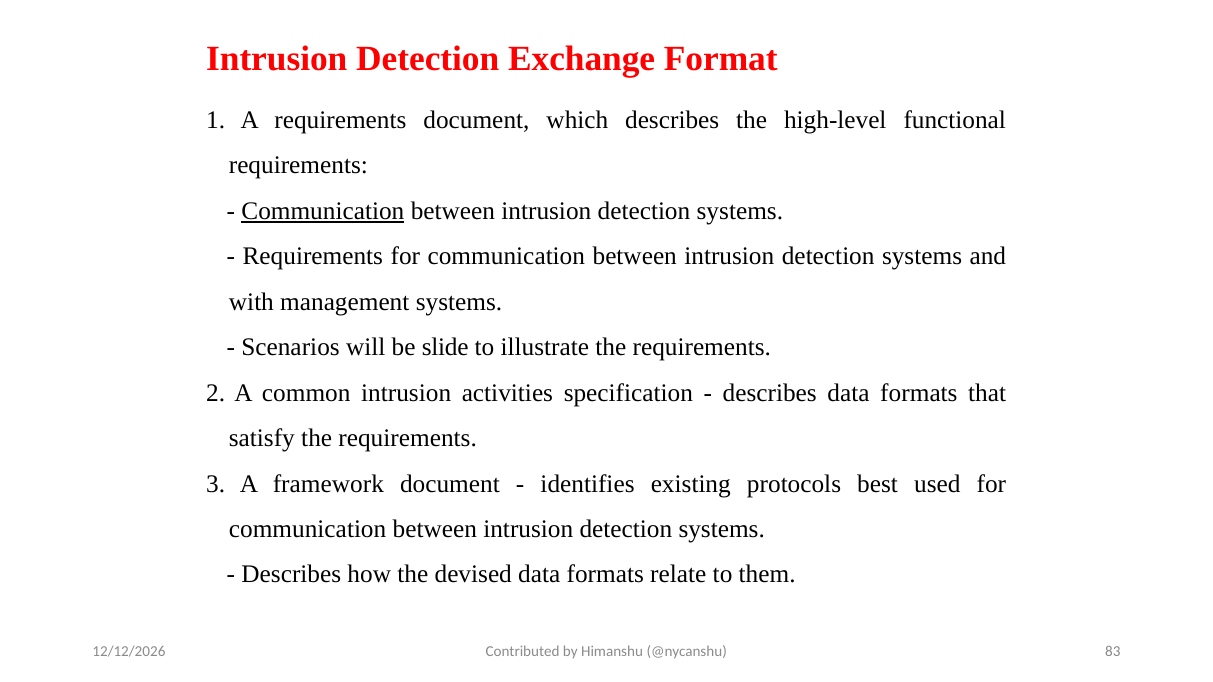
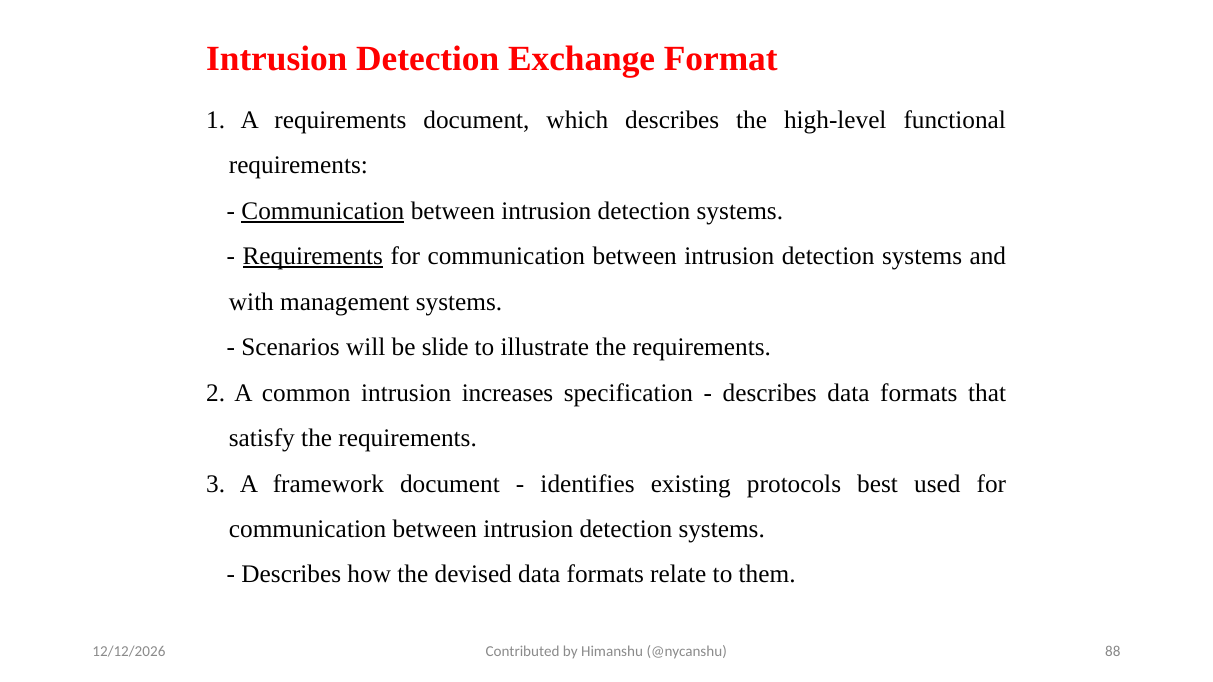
Requirements at (313, 256) underline: none -> present
activities: activities -> increases
83: 83 -> 88
